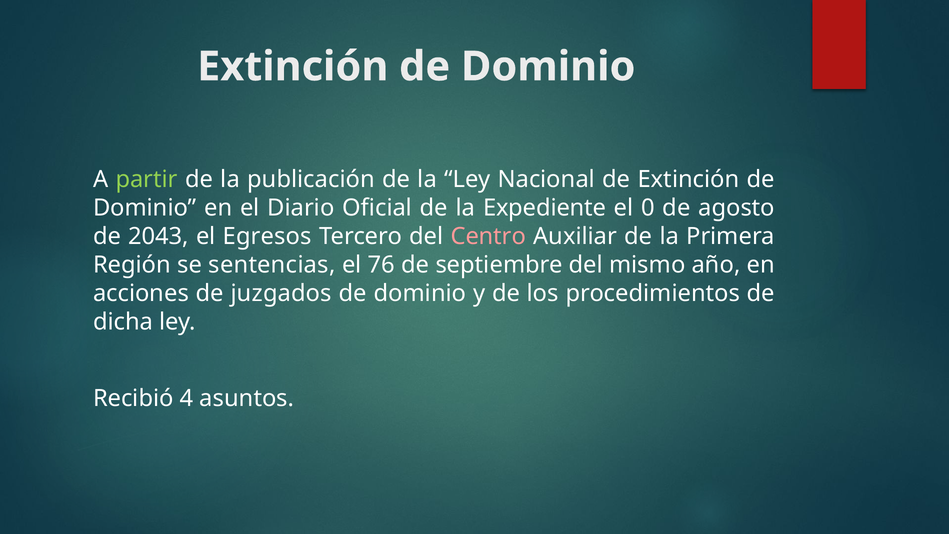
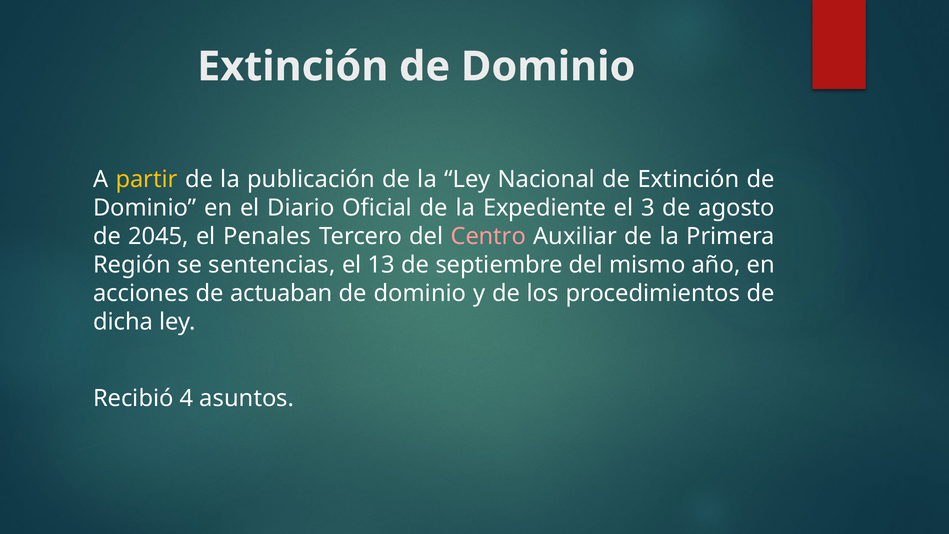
partir colour: light green -> yellow
0: 0 -> 3
2043: 2043 -> 2045
Egresos: Egresos -> Penales
76: 76 -> 13
juzgados: juzgados -> actuaban
